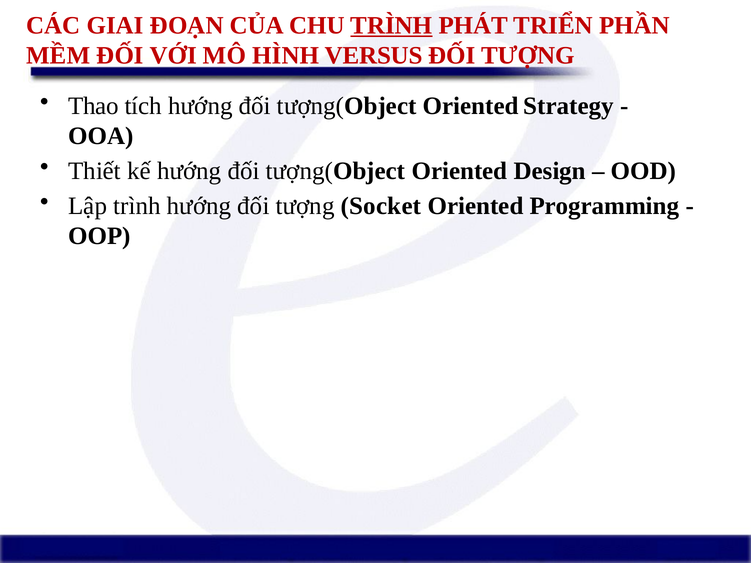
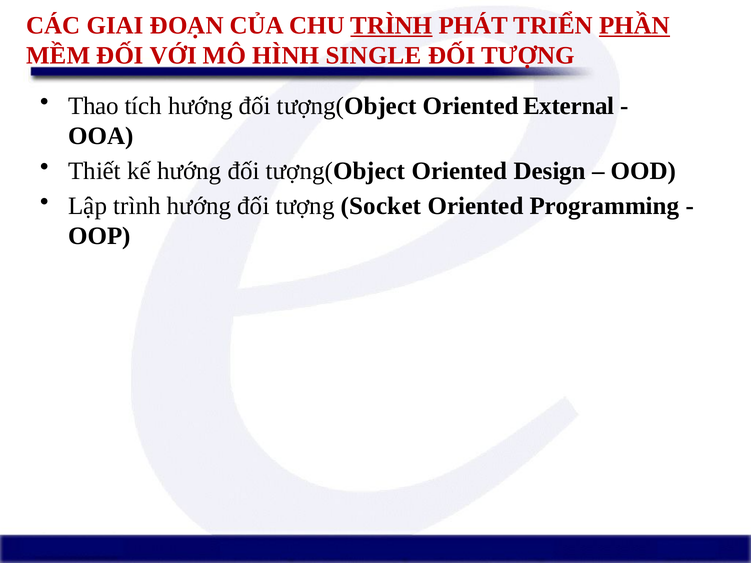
PHẦN underline: none -> present
VERSUS: VERSUS -> SINGLE
Strategy: Strategy -> External
